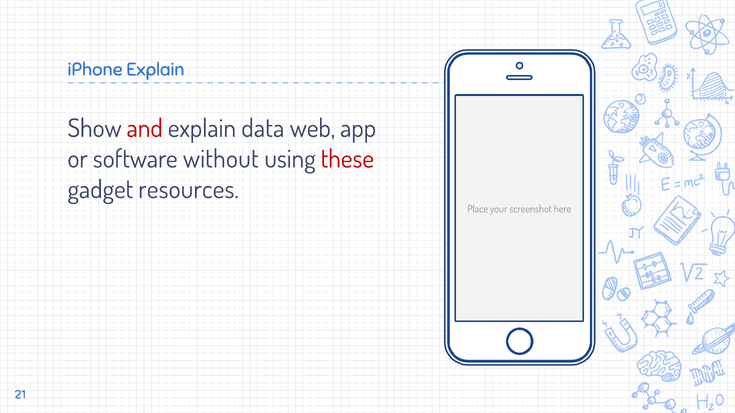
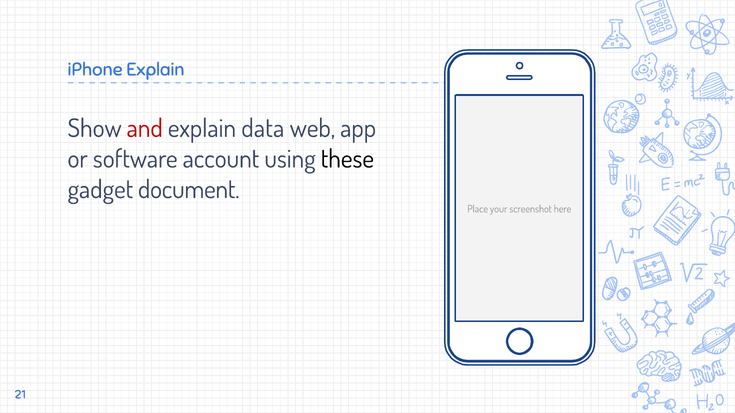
without: without -> account
these colour: red -> black
resources: resources -> document
